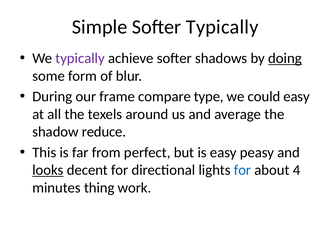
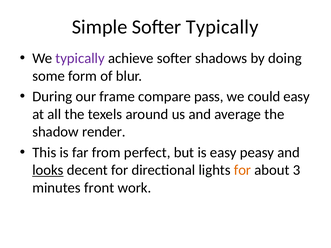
doing underline: present -> none
type: type -> pass
reduce: reduce -> render
for at (242, 170) colour: blue -> orange
4: 4 -> 3
thing: thing -> front
